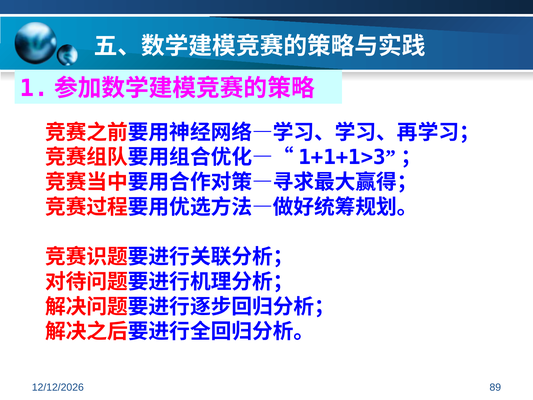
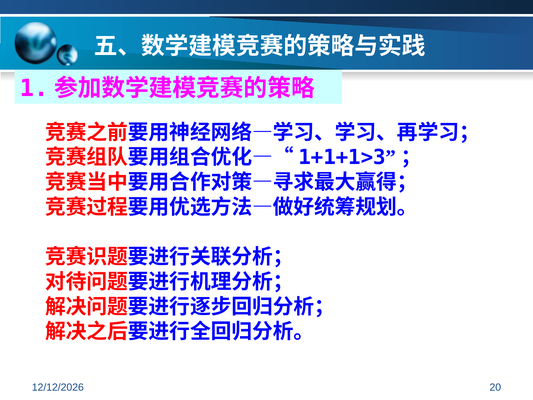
89: 89 -> 20
